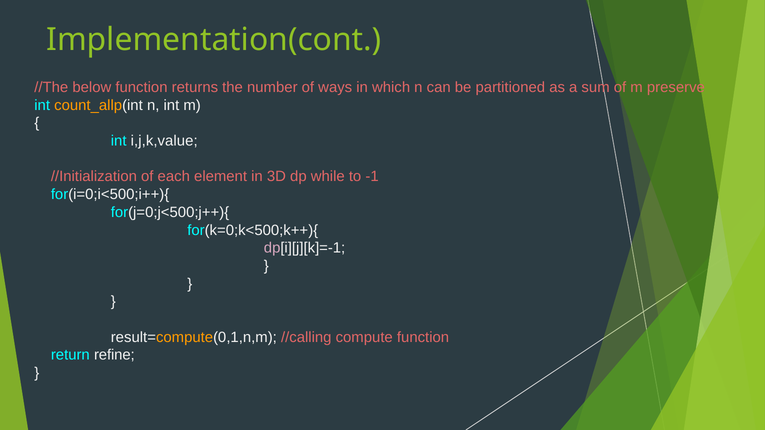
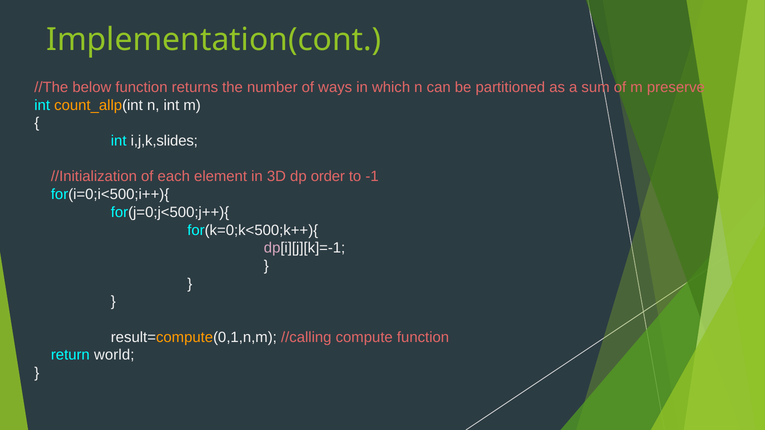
i,j,k,value: i,j,k,value -> i,j,k,slides
while: while -> order
refine: refine -> world
